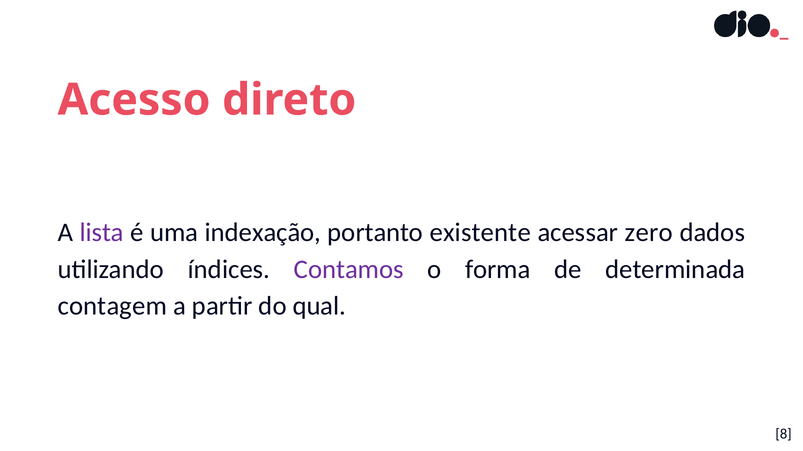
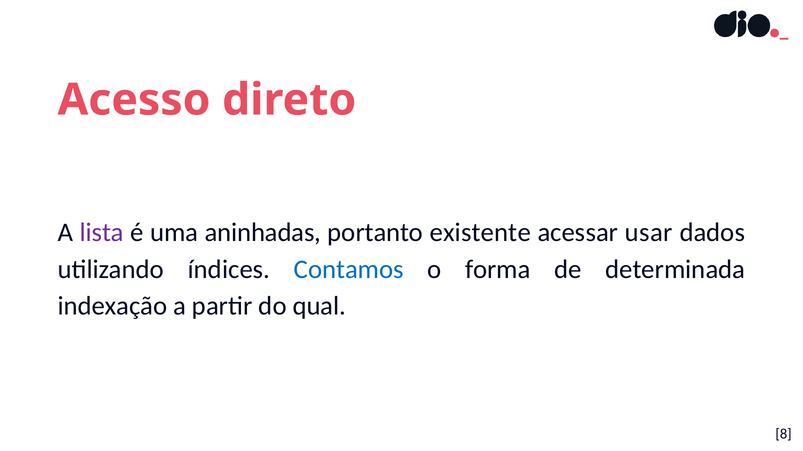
indexação: indexação -> aninhadas
zero: zero -> usar
Contamos colour: purple -> blue
contagem: contagem -> indexação
